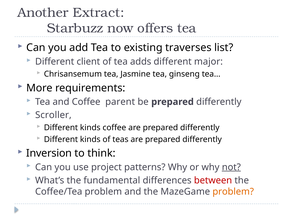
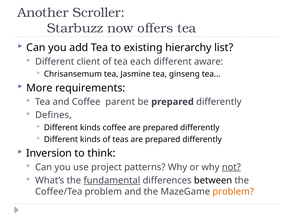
Extract: Extract -> Scroller
traverses: traverses -> hierarchy
adds: adds -> each
major: major -> aware
Scroller: Scroller -> Defines
fundamental underline: none -> present
between colour: red -> black
